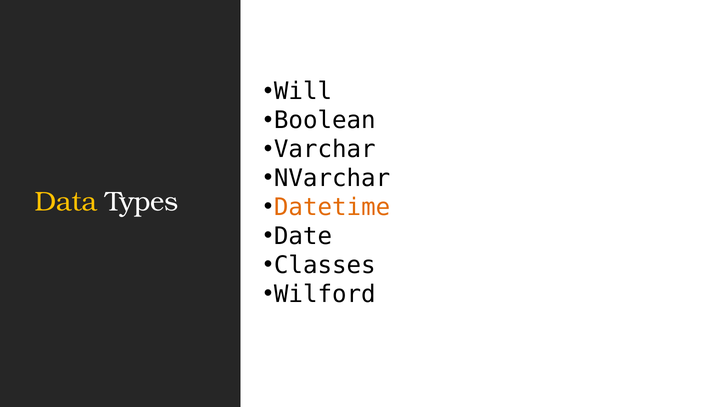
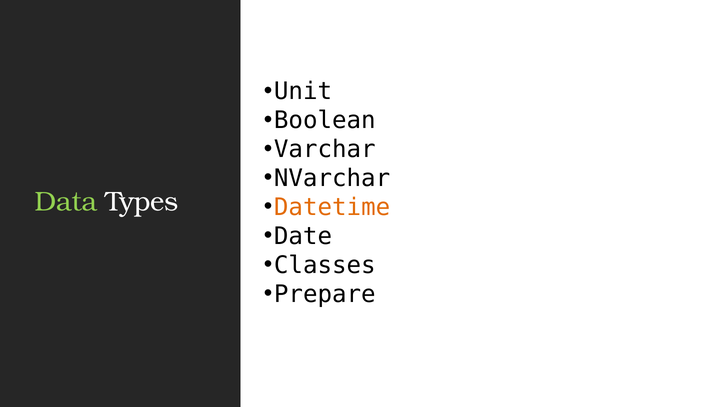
Will: Will -> Unit
Data colour: yellow -> light green
Wilford: Wilford -> Prepare
